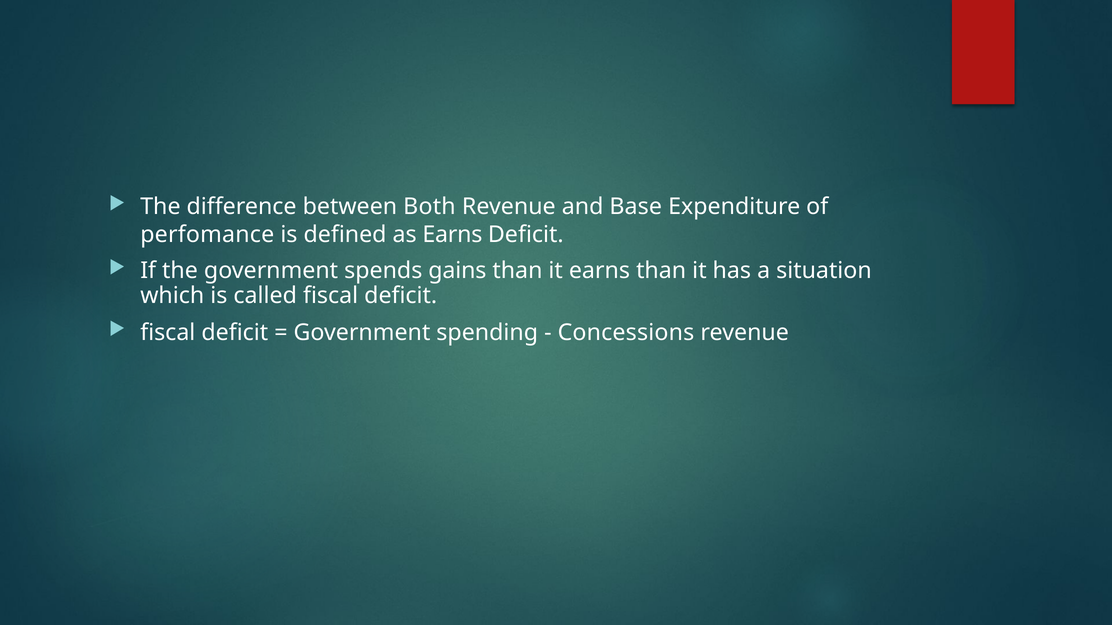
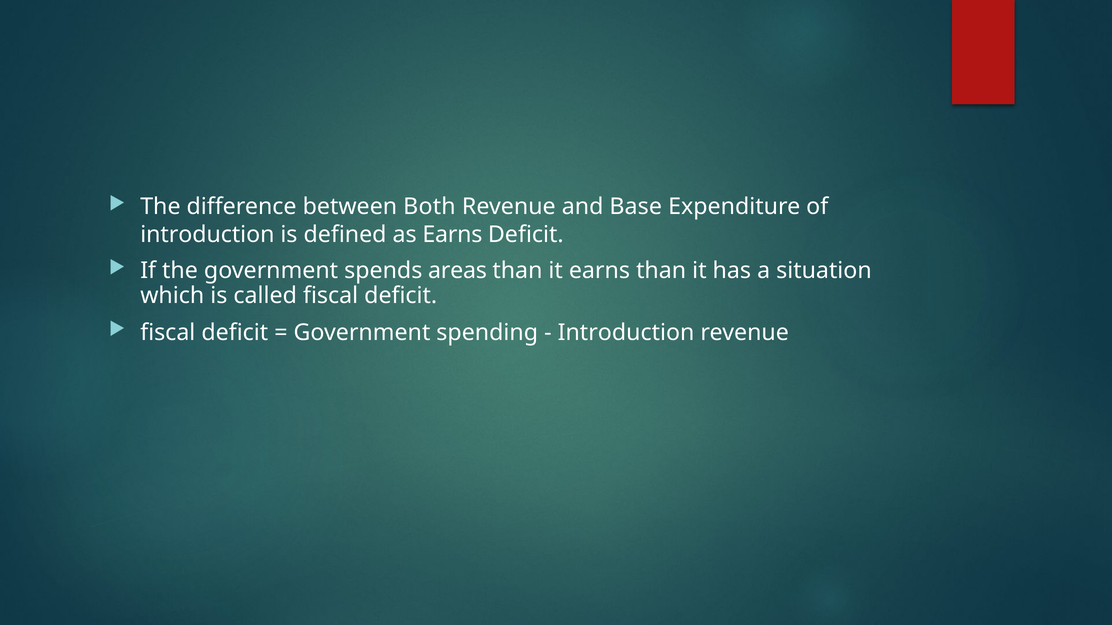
perfomance at (207, 235): perfomance -> introduction
gains: gains -> areas
Concessions at (626, 333): Concessions -> Introduction
